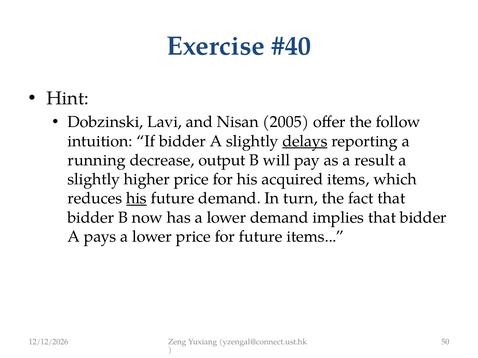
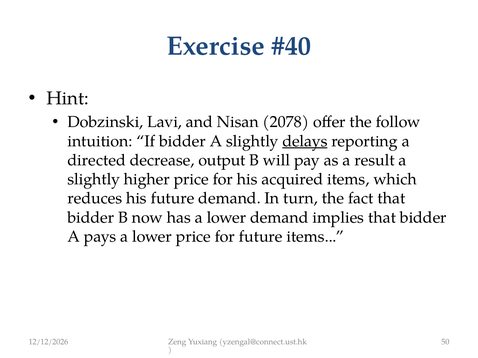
2005: 2005 -> 2078
running: running -> directed
his at (136, 199) underline: present -> none
